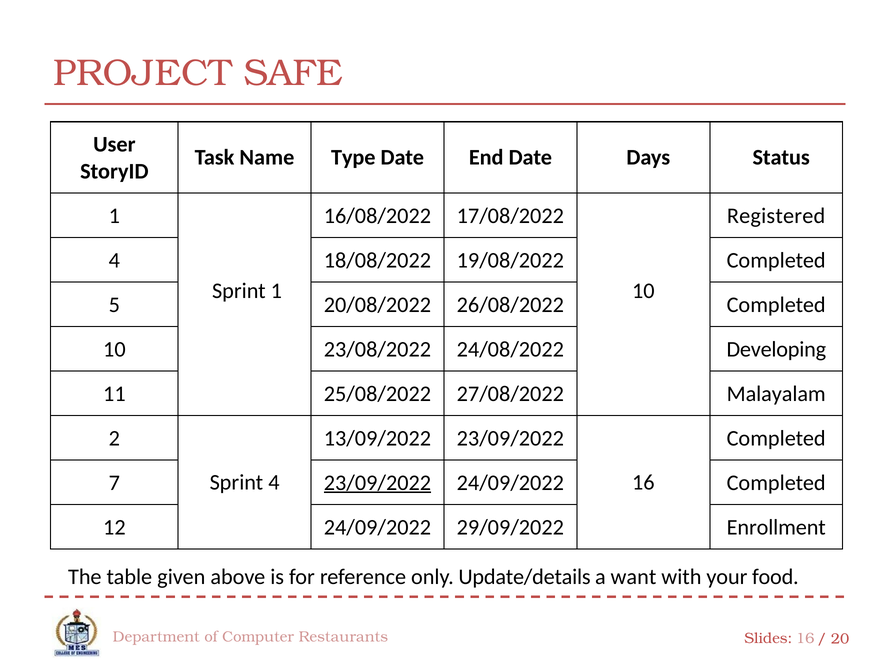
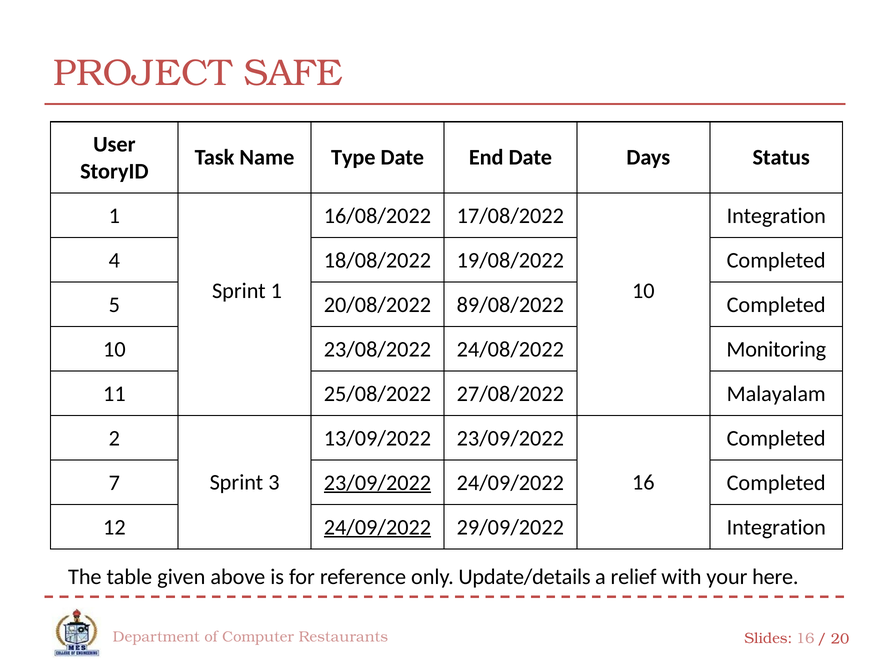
Registered at (776, 216): Registered -> Integration
26/08/2022: 26/08/2022 -> 89/08/2022
Developing: Developing -> Monitoring
Sprint 4: 4 -> 3
24/09/2022 at (377, 527) underline: none -> present
29/09/2022 Enrollment: Enrollment -> Integration
want: want -> relief
food: food -> here
